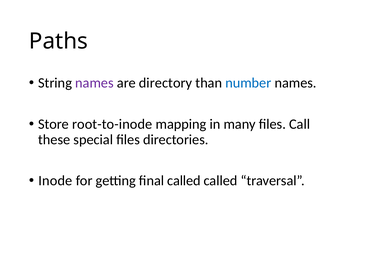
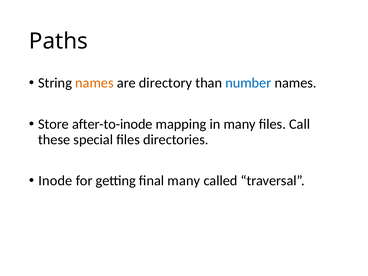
names at (94, 83) colour: purple -> orange
root-to-inode: root-to-inode -> after-to-inode
final called: called -> many
